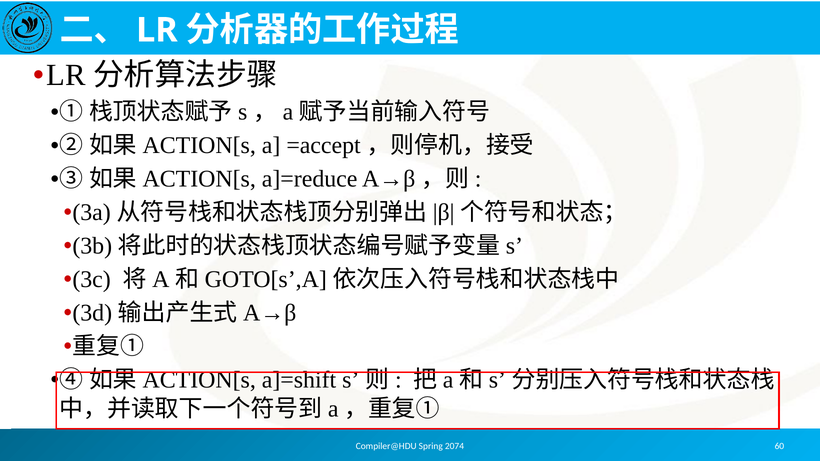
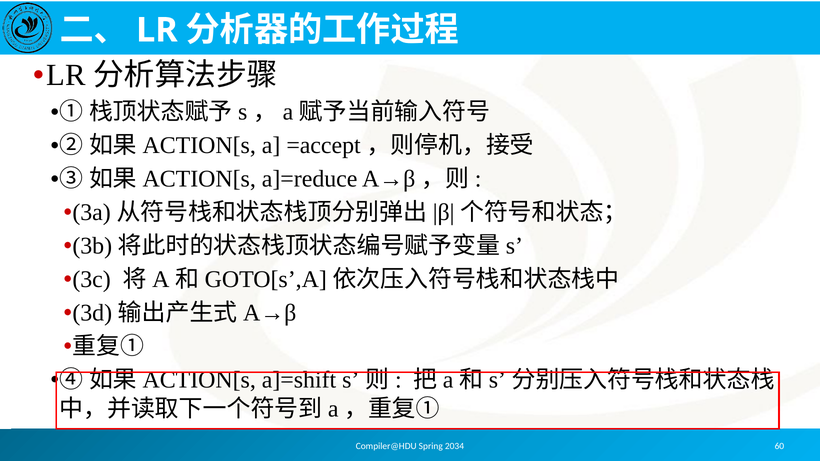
2074: 2074 -> 2034
